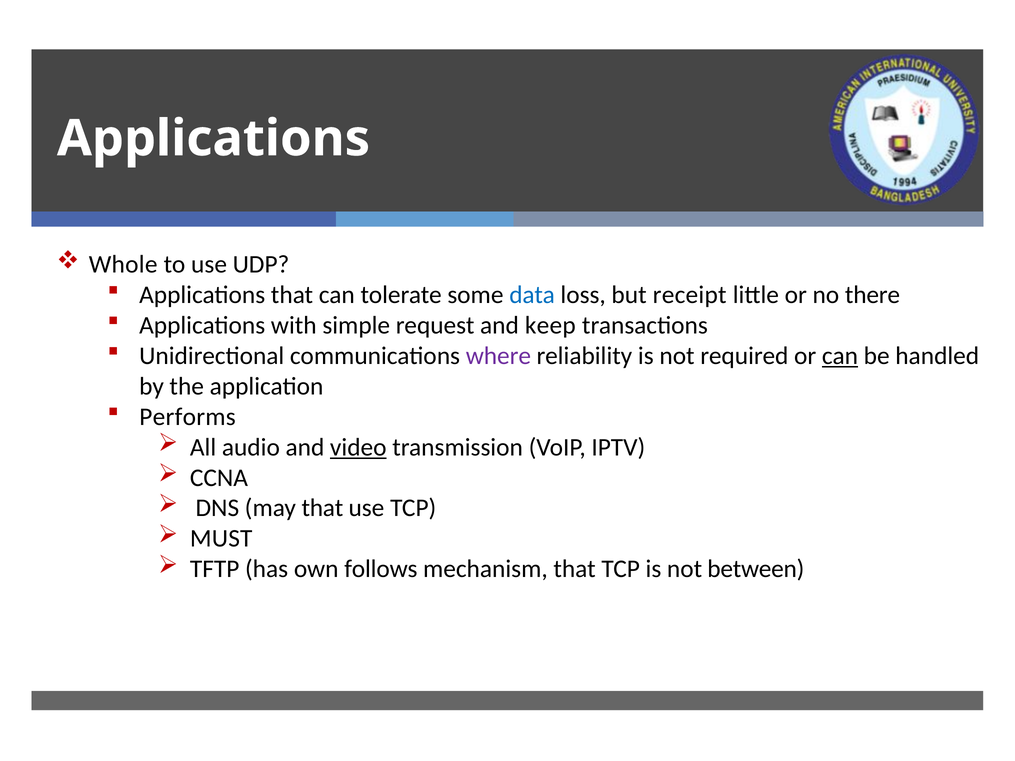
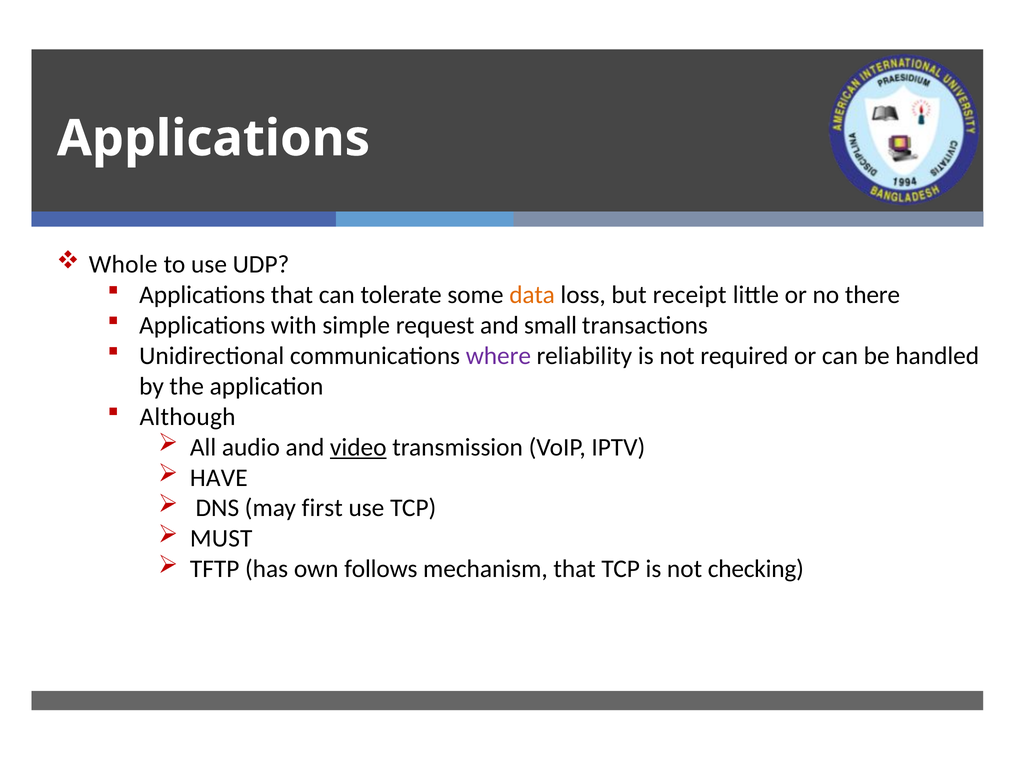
data colour: blue -> orange
keep: keep -> small
can at (840, 356) underline: present -> none
Performs: Performs -> Although
CCNA: CCNA -> HAVE
may that: that -> first
between: between -> checking
